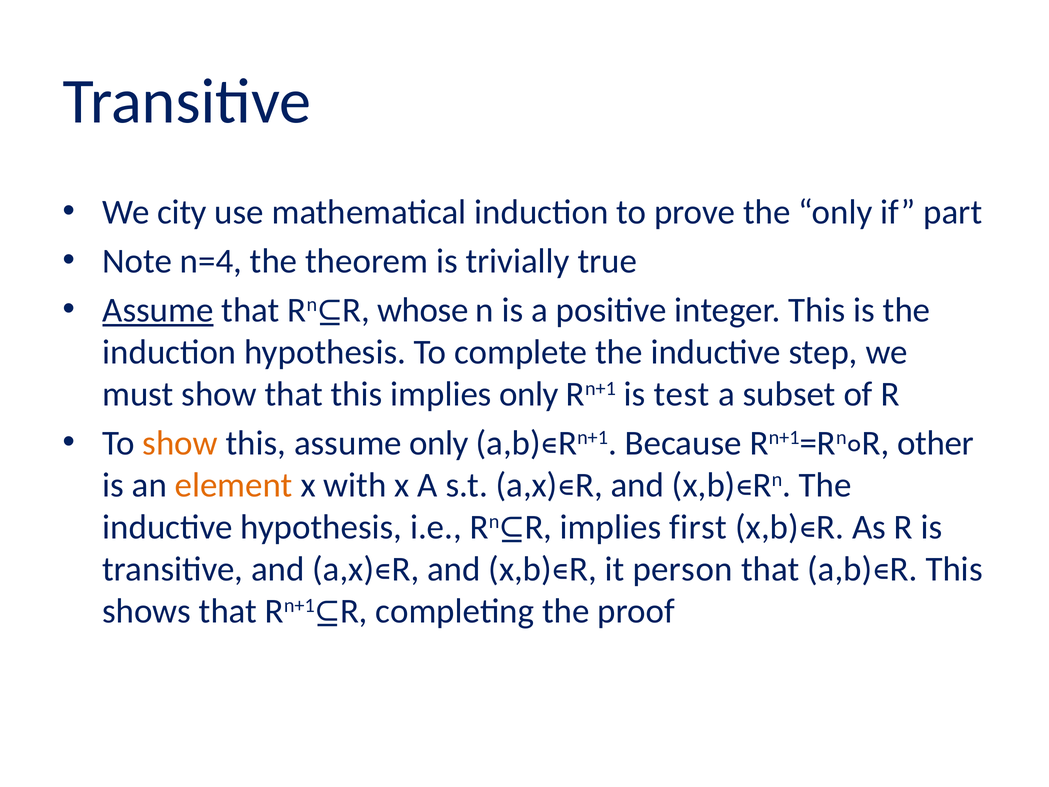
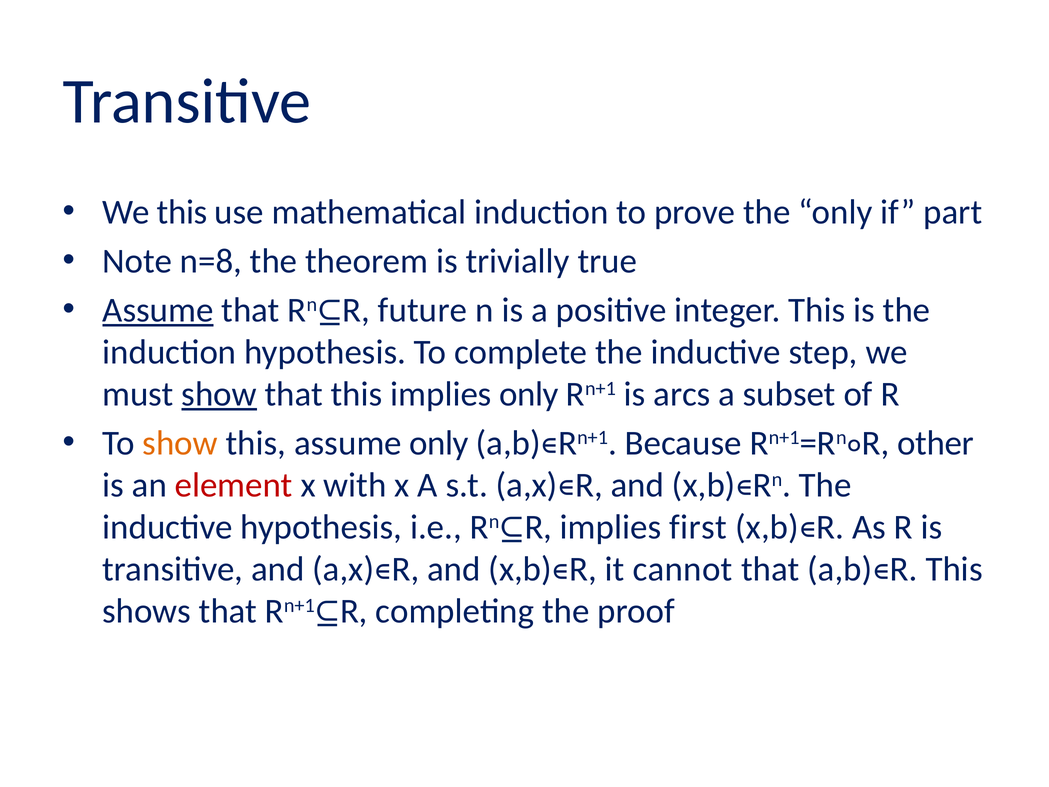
We city: city -> this
n=4: n=4 -> n=8
whose: whose -> future
show at (219, 394) underline: none -> present
test: test -> arcs
element colour: orange -> red
person: person -> cannot
